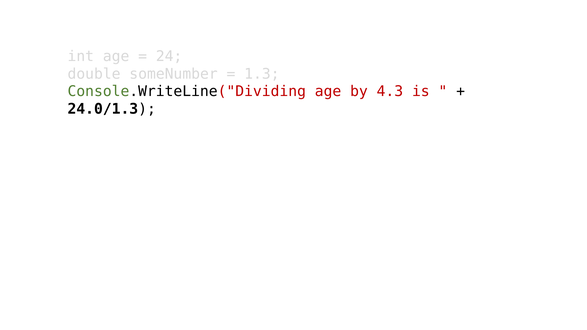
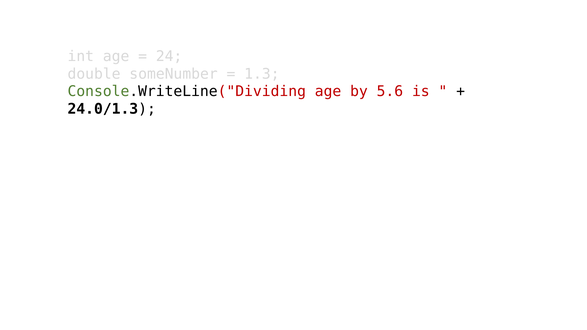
4.3: 4.3 -> 5.6
